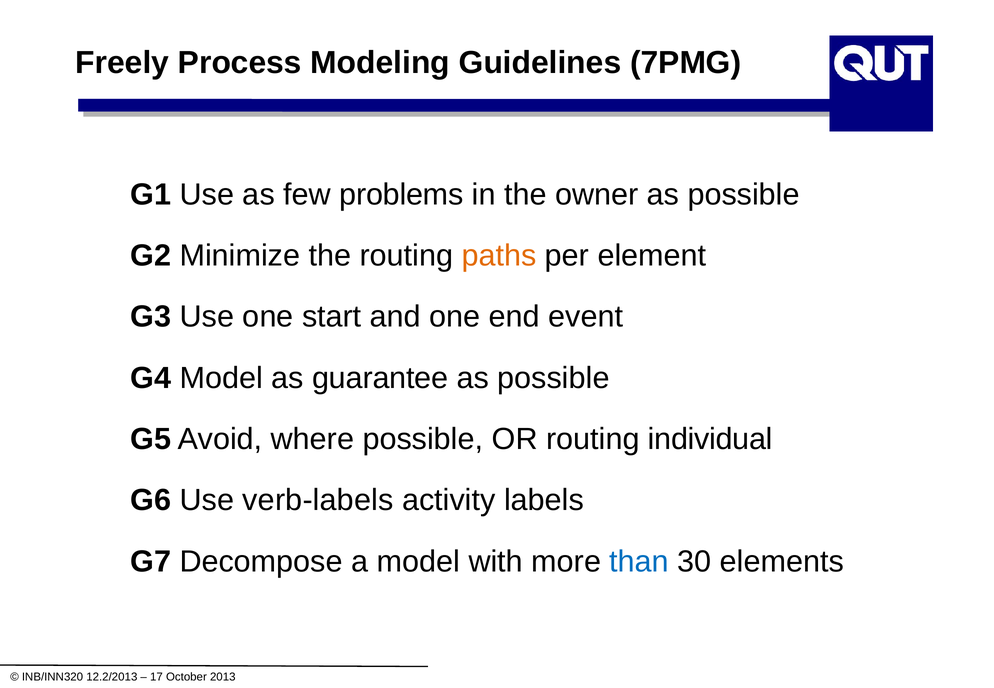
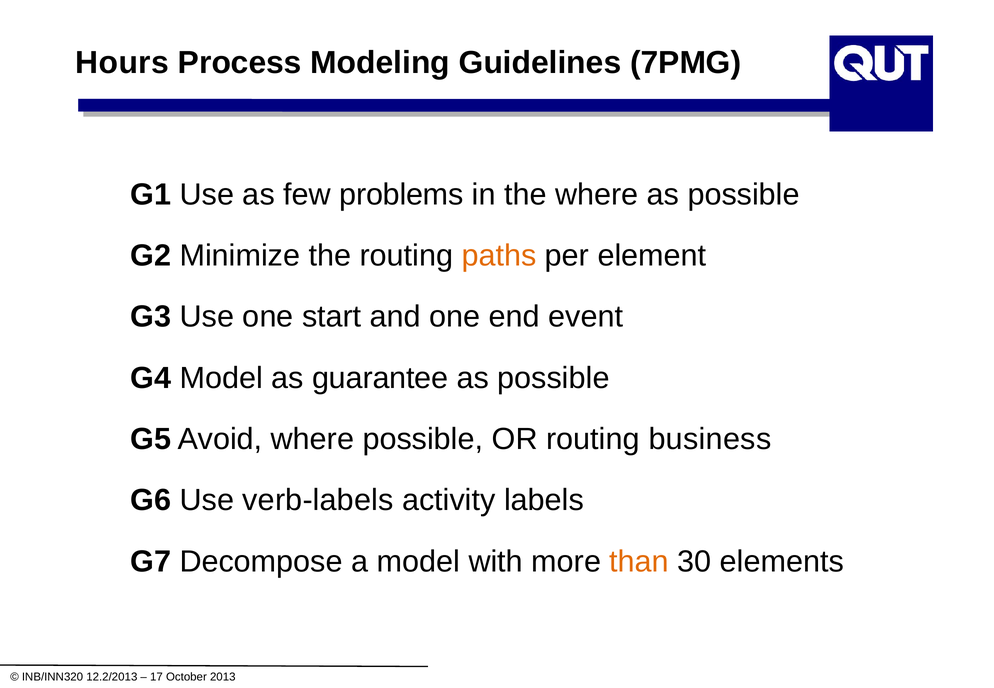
Freely: Freely -> Hours
the owner: owner -> where
individual: individual -> business
than colour: blue -> orange
